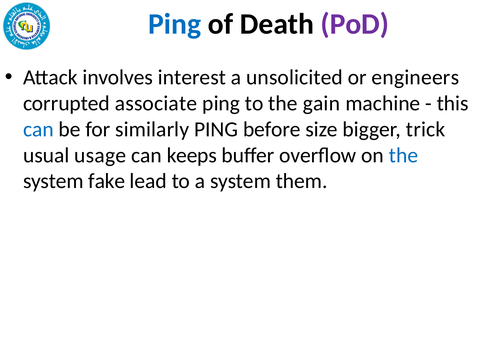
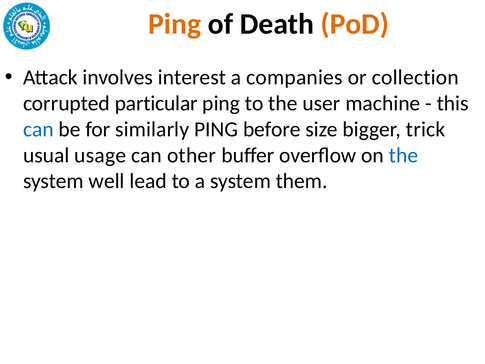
Ping at (175, 24) colour: blue -> orange
PoD colour: purple -> orange
unsolicited: unsolicited -> companies
engineers: engineers -> collection
associate: associate -> particular
gain: gain -> user
keeps: keeps -> other
fake: fake -> well
